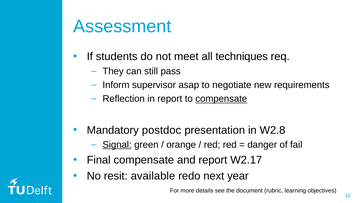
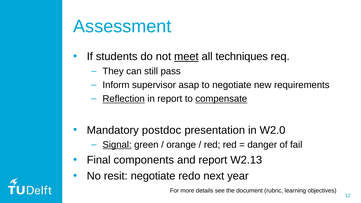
meet underline: none -> present
Reflection underline: none -> present
W2.8: W2.8 -> W2.0
Final compensate: compensate -> components
W2.17: W2.17 -> W2.13
resit available: available -> negotiate
